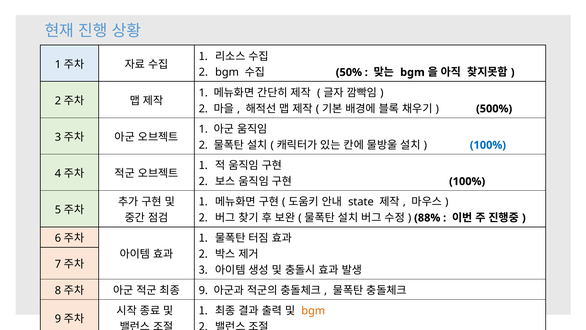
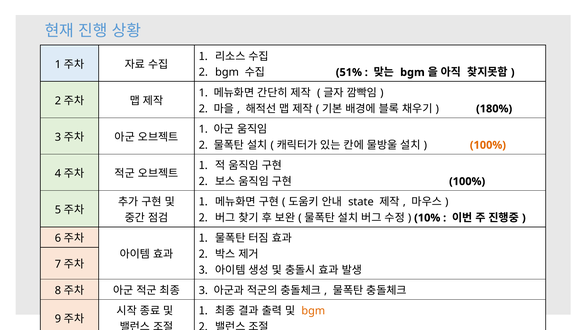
50%: 50% -> 51%
500%: 500% -> 180%
100% at (488, 145) colour: blue -> orange
88%: 88% -> 10%
9 at (203, 290): 9 -> 3
